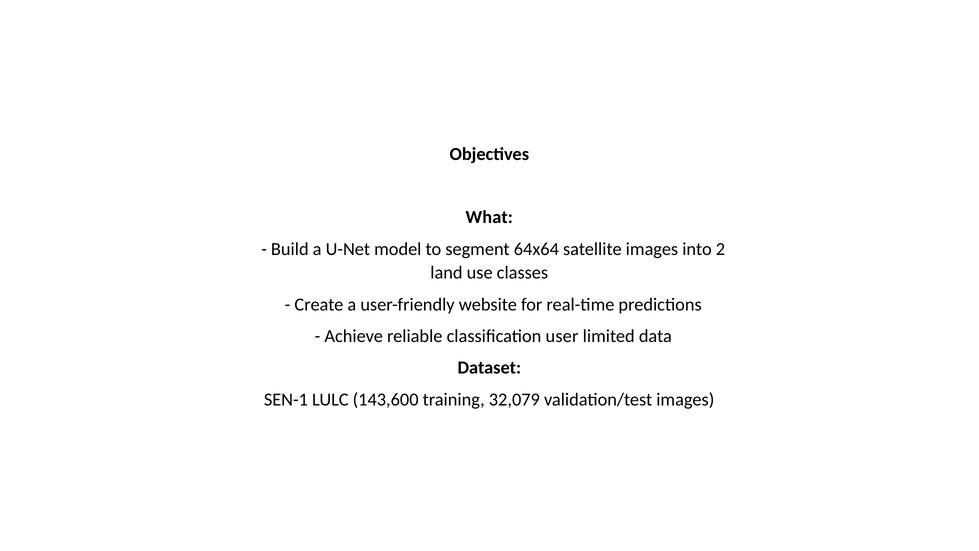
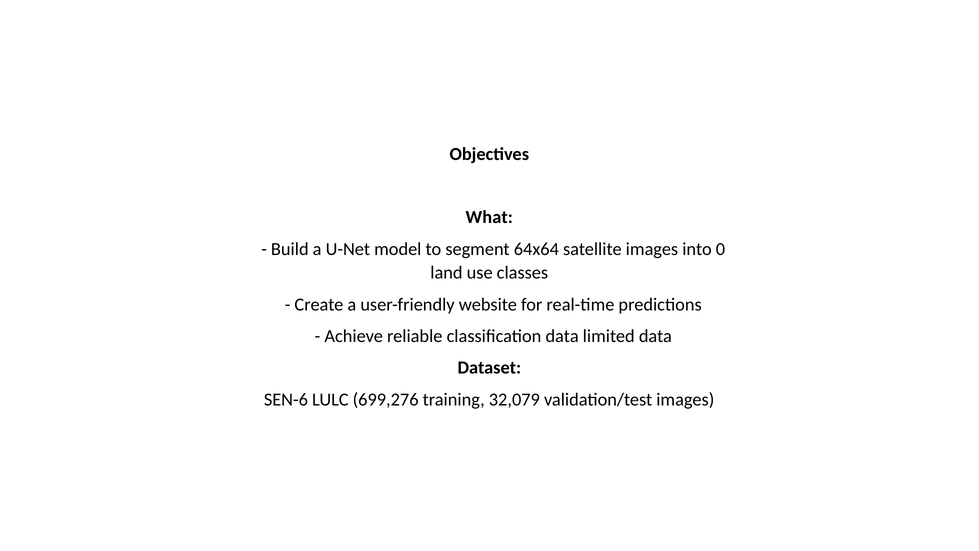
2: 2 -> 0
classification user: user -> data
SEN-1: SEN-1 -> SEN-6
143,600: 143,600 -> 699,276
